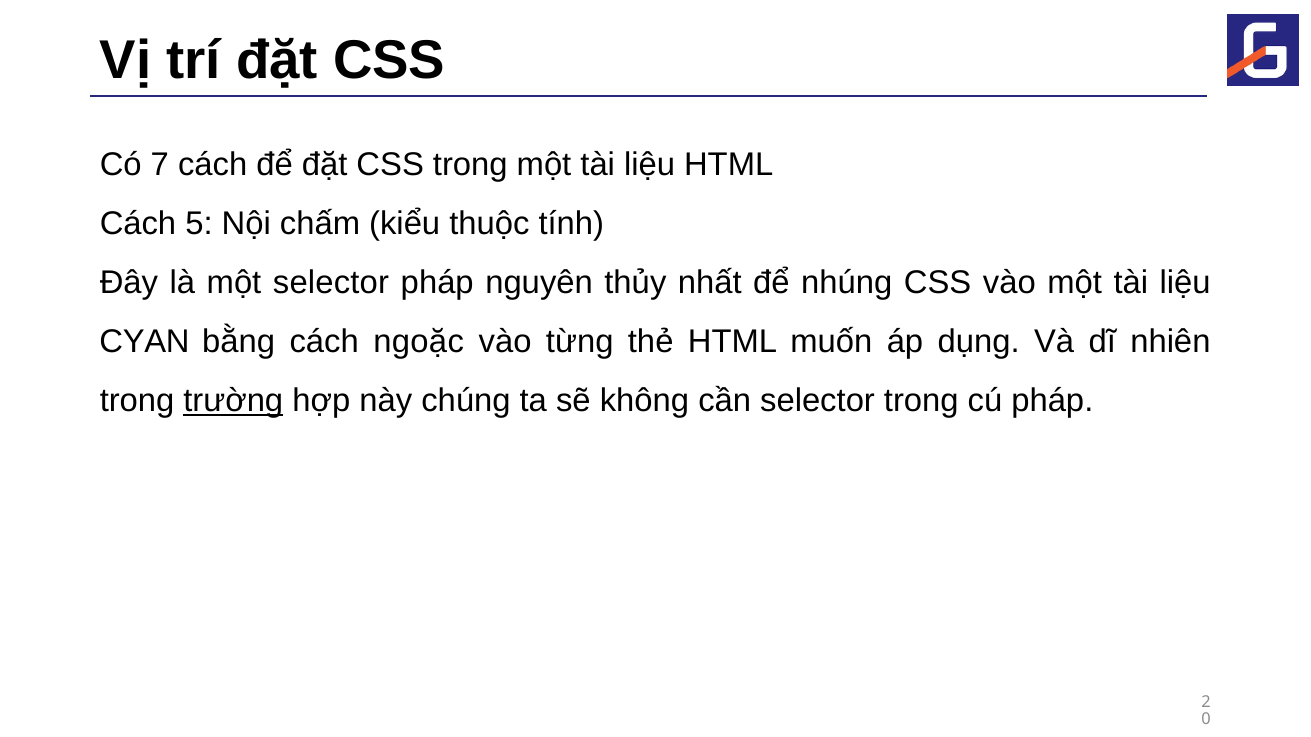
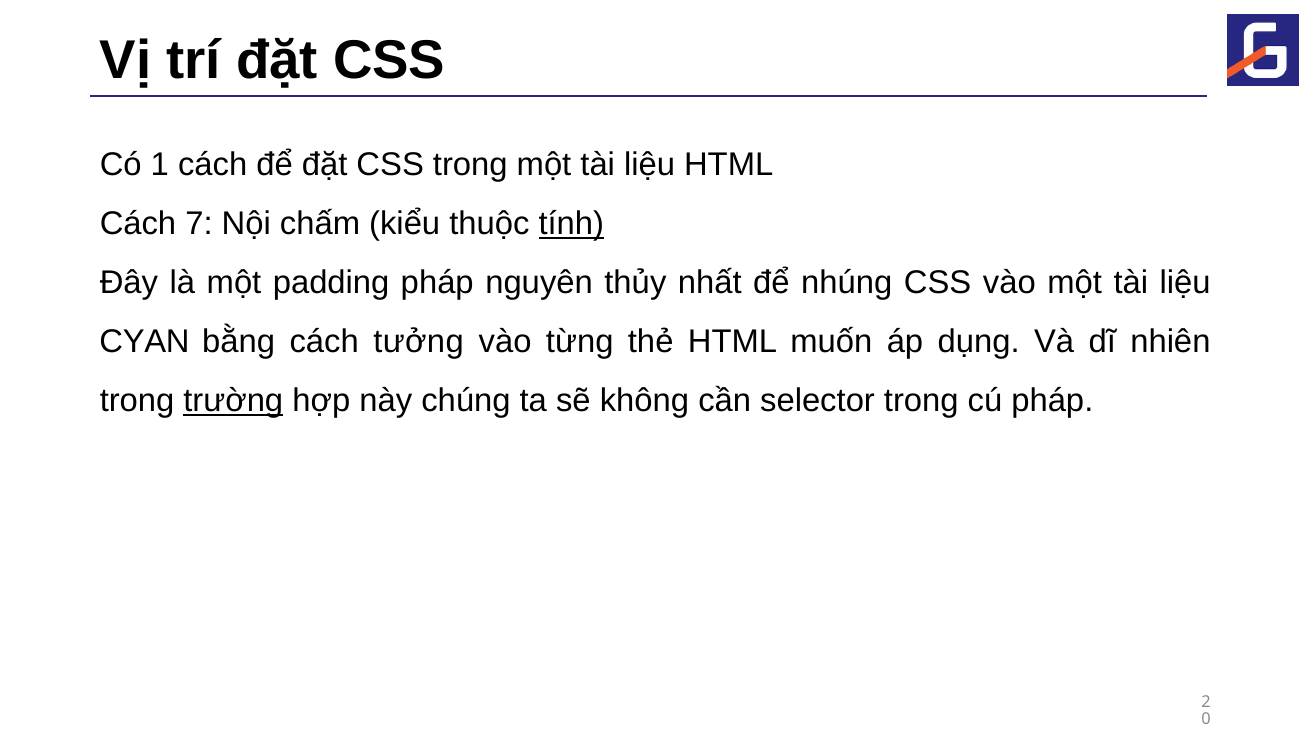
7: 7 -> 1
5: 5 -> 7
tính underline: none -> present
một selector: selector -> padding
ngoặc: ngoặc -> tưởng
